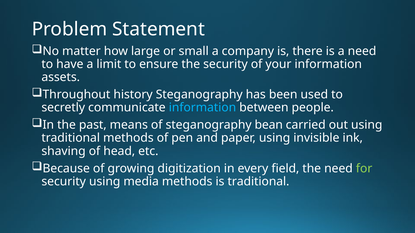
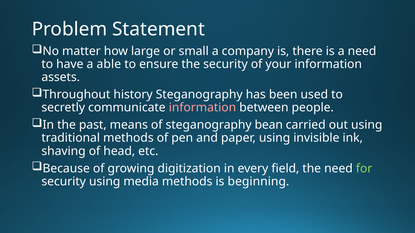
limit: limit -> able
information at (202, 108) colour: light blue -> pink
is traditional: traditional -> beginning
